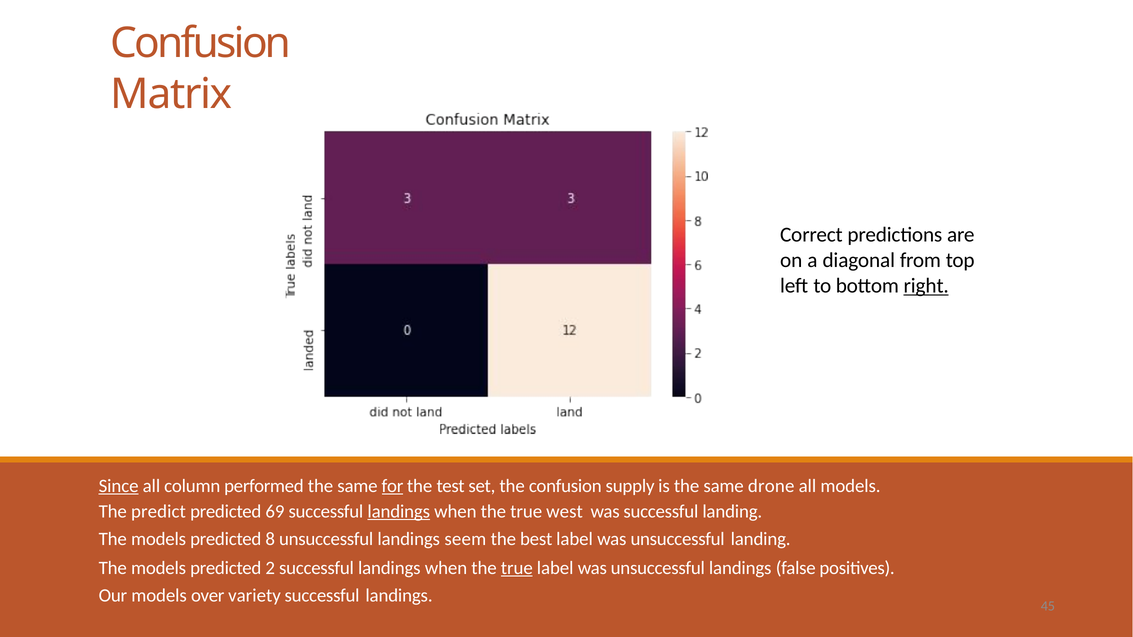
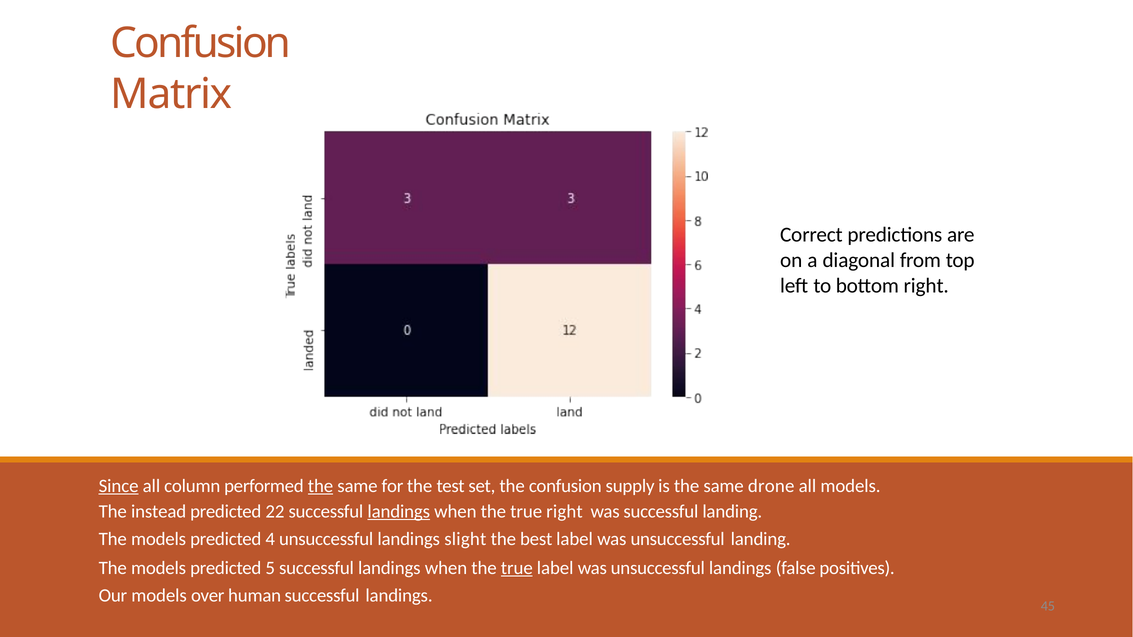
right at (926, 286) underline: present -> none
the at (321, 486) underline: none -> present
for underline: present -> none
predict: predict -> instead
69: 69 -> 22
true west: west -> right
8: 8 -> 4
seem: seem -> slight
2: 2 -> 5
variety: variety -> human
